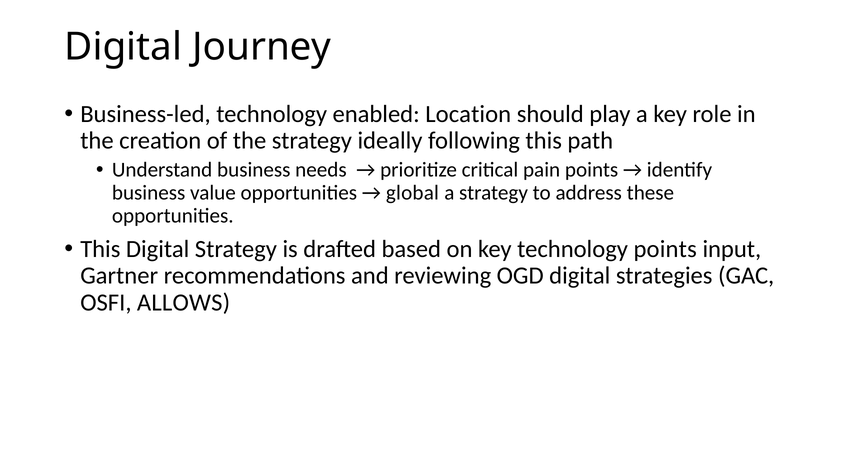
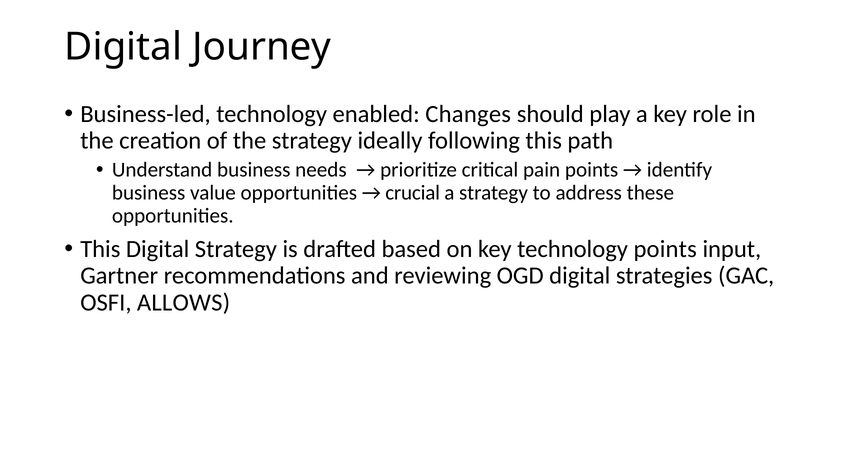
Location: Location -> Changes
global: global -> crucial
